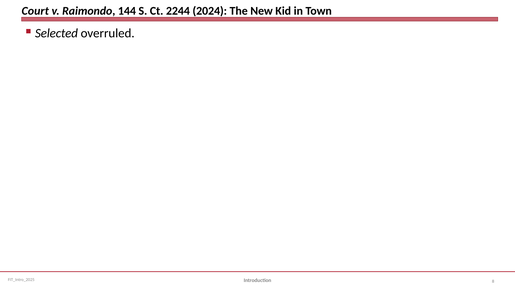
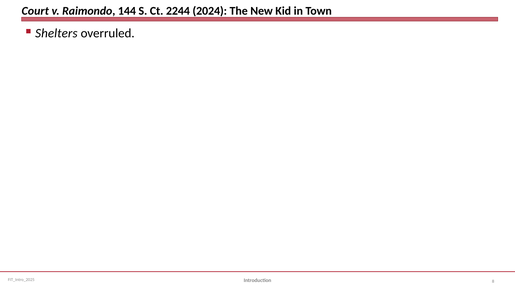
Selected: Selected -> Shelters
